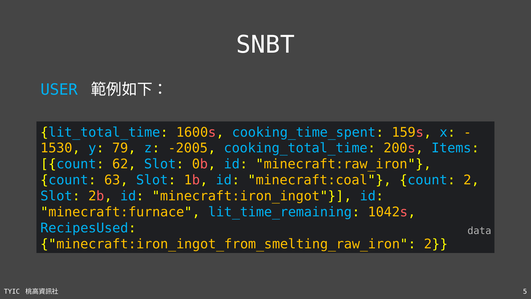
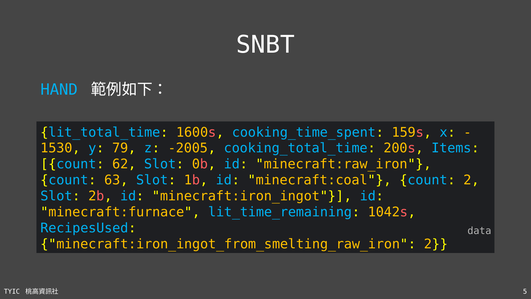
USER: USER -> HAND
